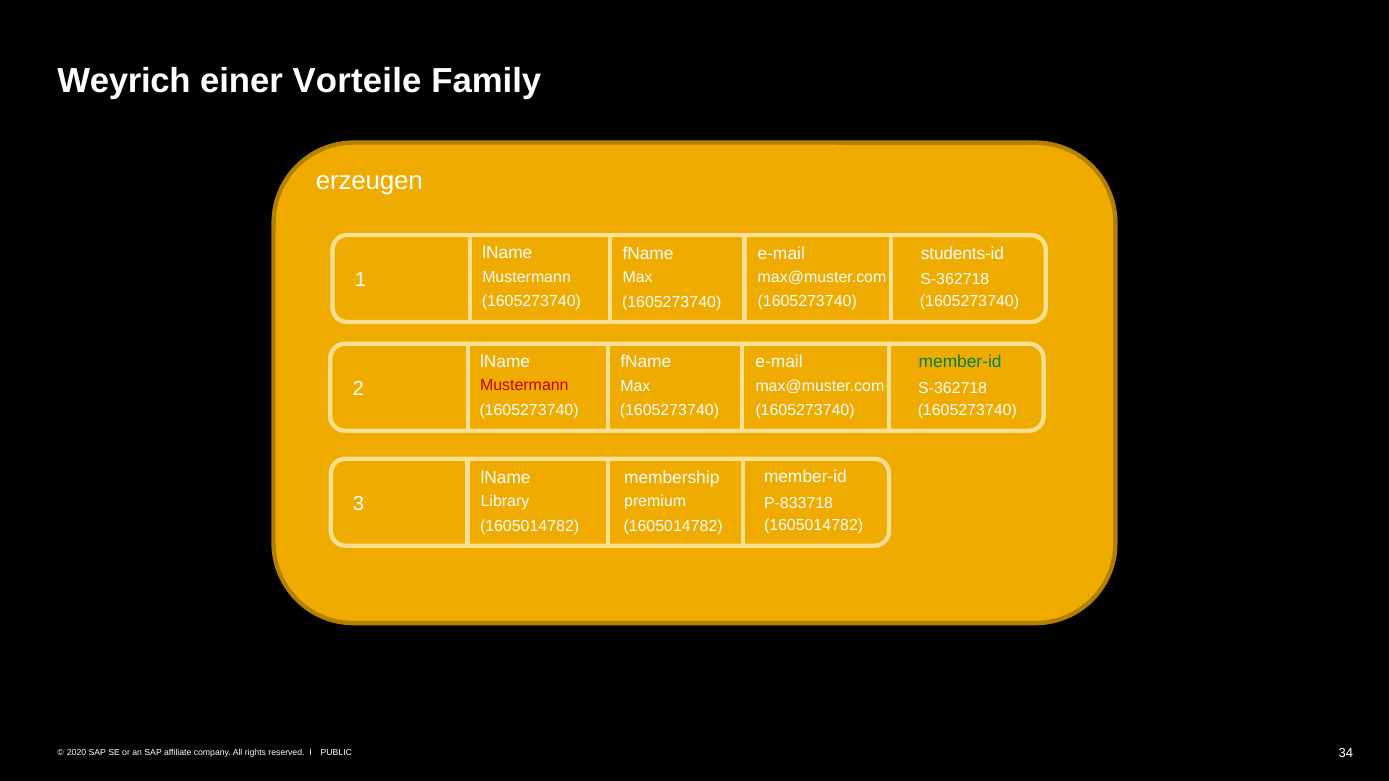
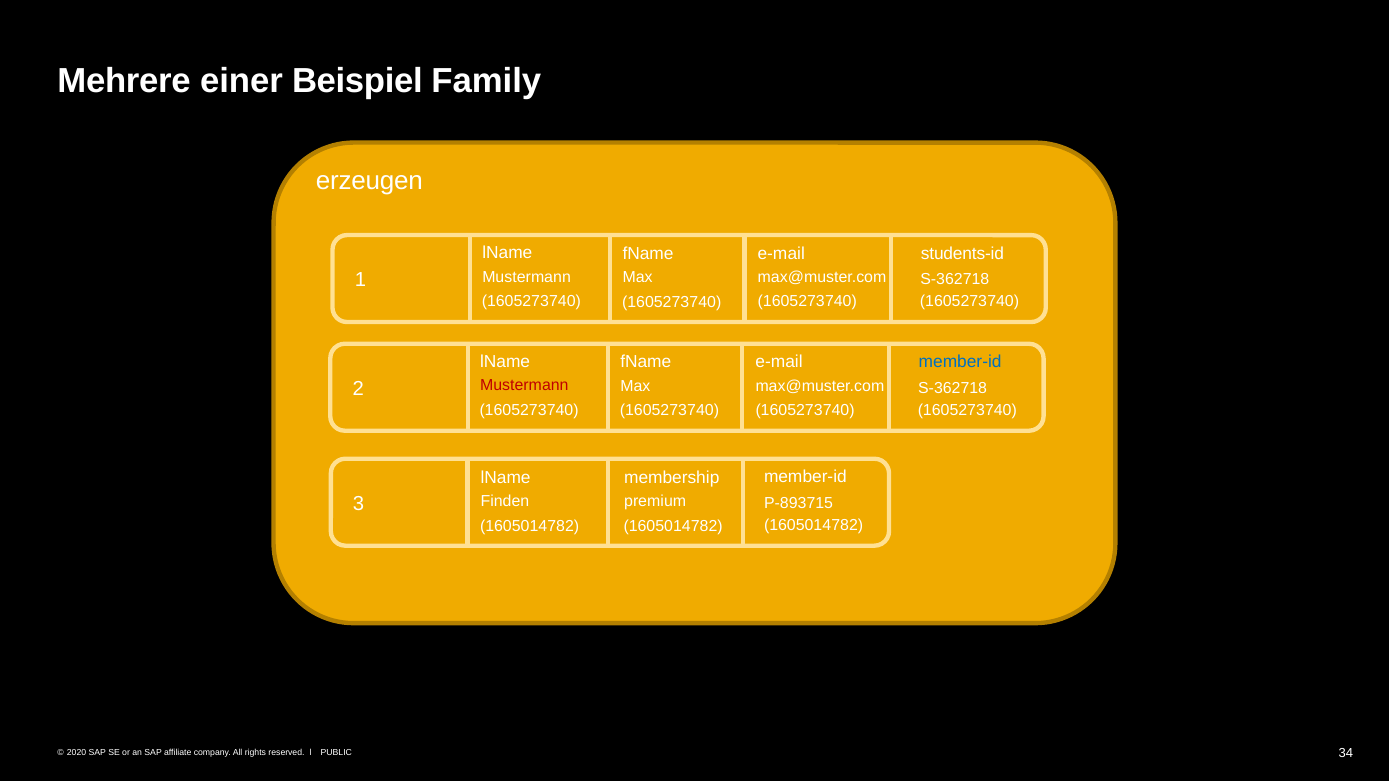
Weyrich: Weyrich -> Mehrere
Vorteile: Vorteile -> Beispiel
member-id at (960, 362) colour: green -> blue
Library: Library -> Finden
P-833718: P-833718 -> P-893715
